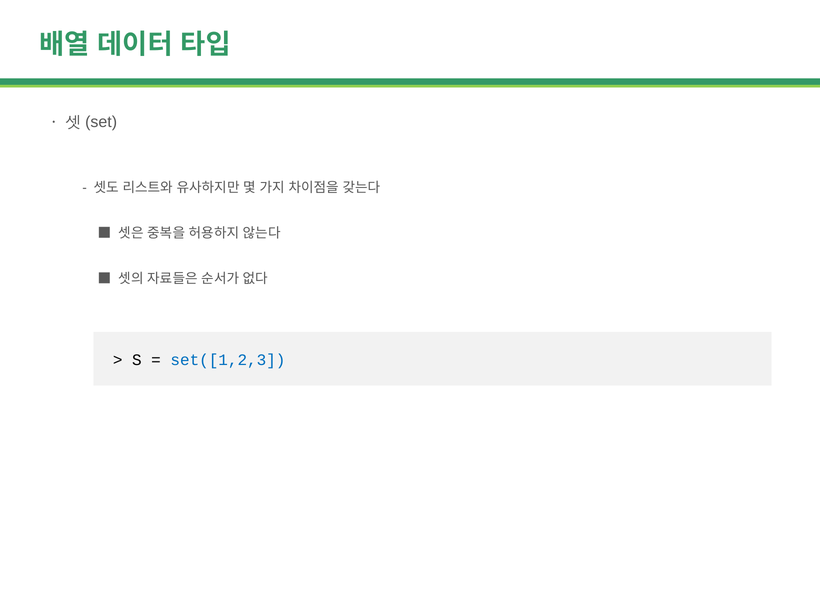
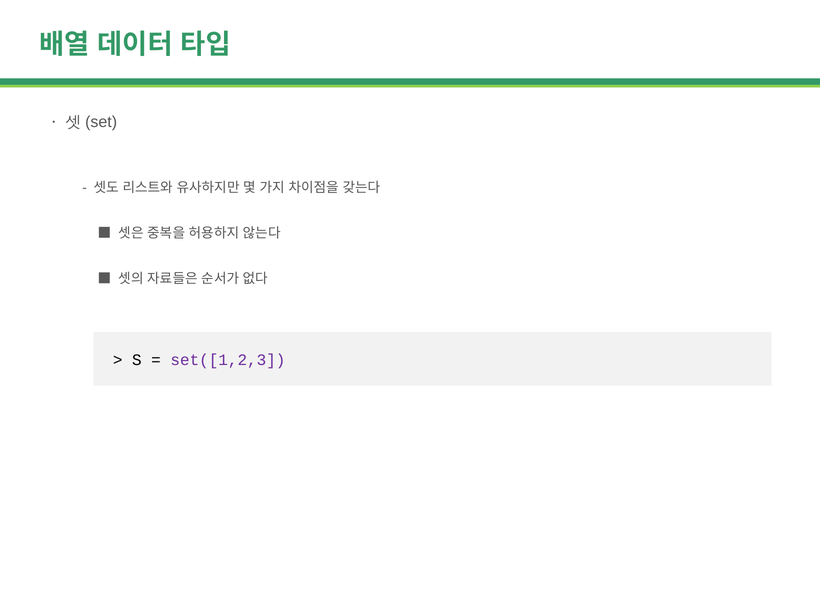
set([1,2,3 colour: blue -> purple
